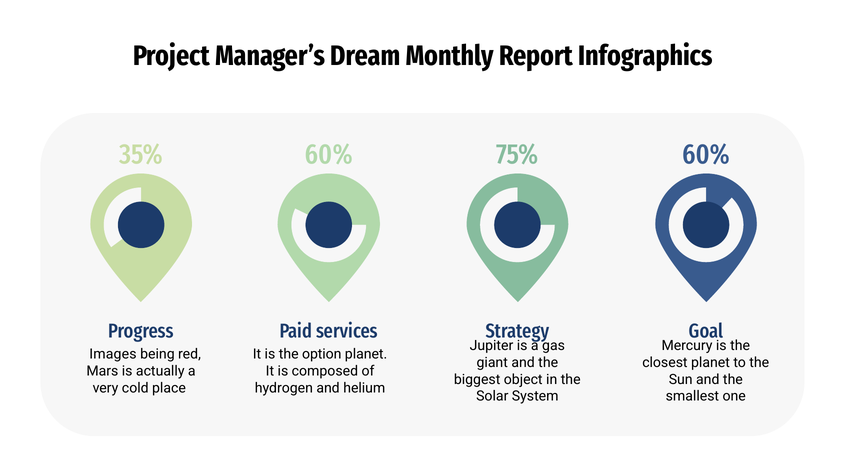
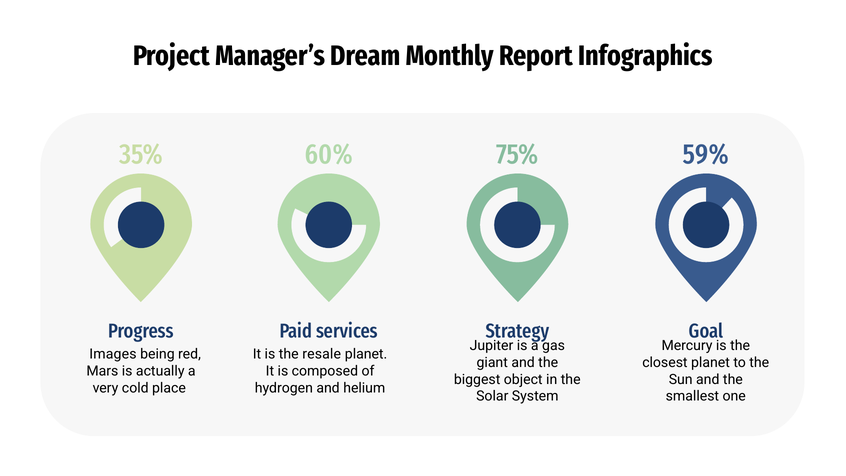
35% 60%: 60% -> 59%
option: option -> resale
